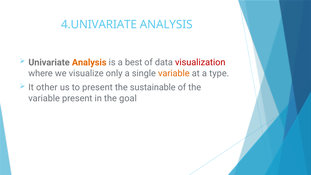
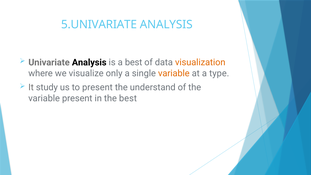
4.UNIVARIATE: 4.UNIVARIATE -> 5.UNIVARIATE
Analysis at (89, 62) colour: orange -> black
visualization colour: red -> orange
other: other -> study
sustainable: sustainable -> understand
the goal: goal -> best
